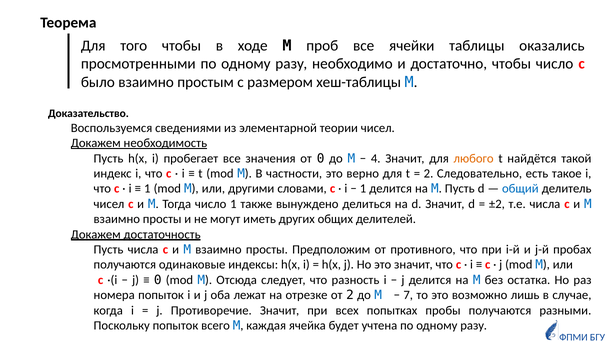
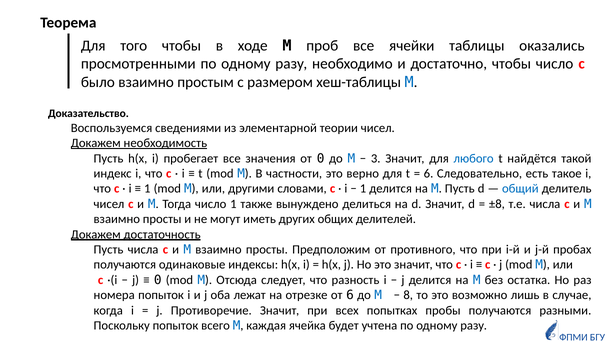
4: 4 -> 3
любого colour: orange -> blue
2 at (429, 174): 2 -> 6
±2: ±2 -> ±8
от 2: 2 -> 6
7: 7 -> 8
